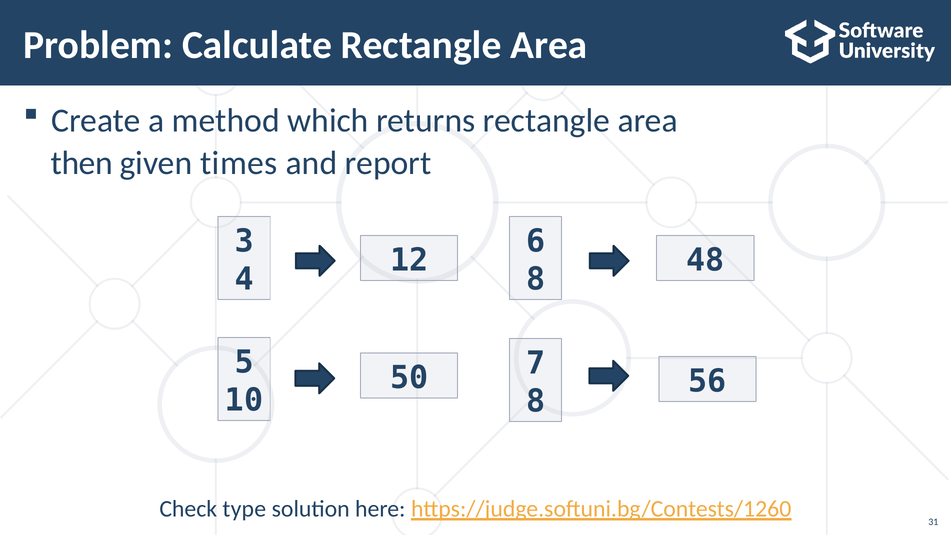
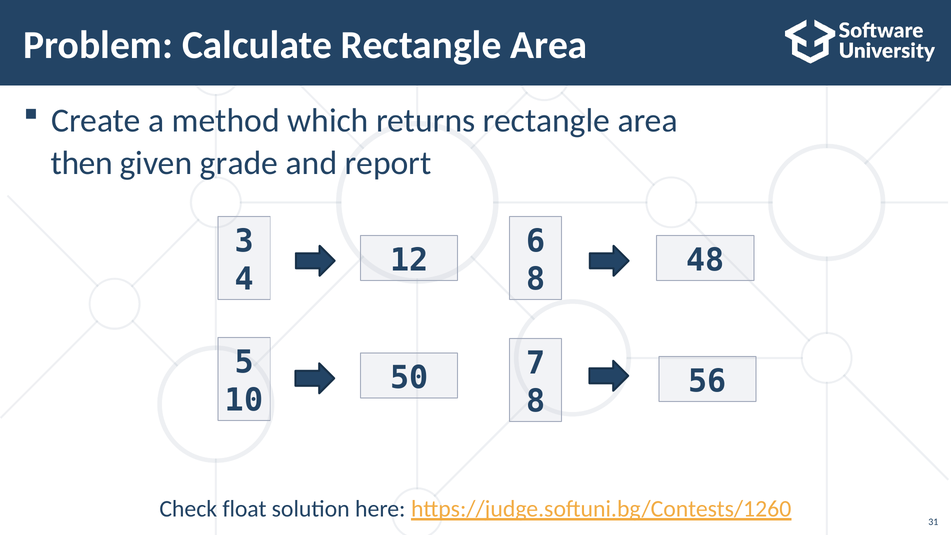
times: times -> grade
type: type -> float
